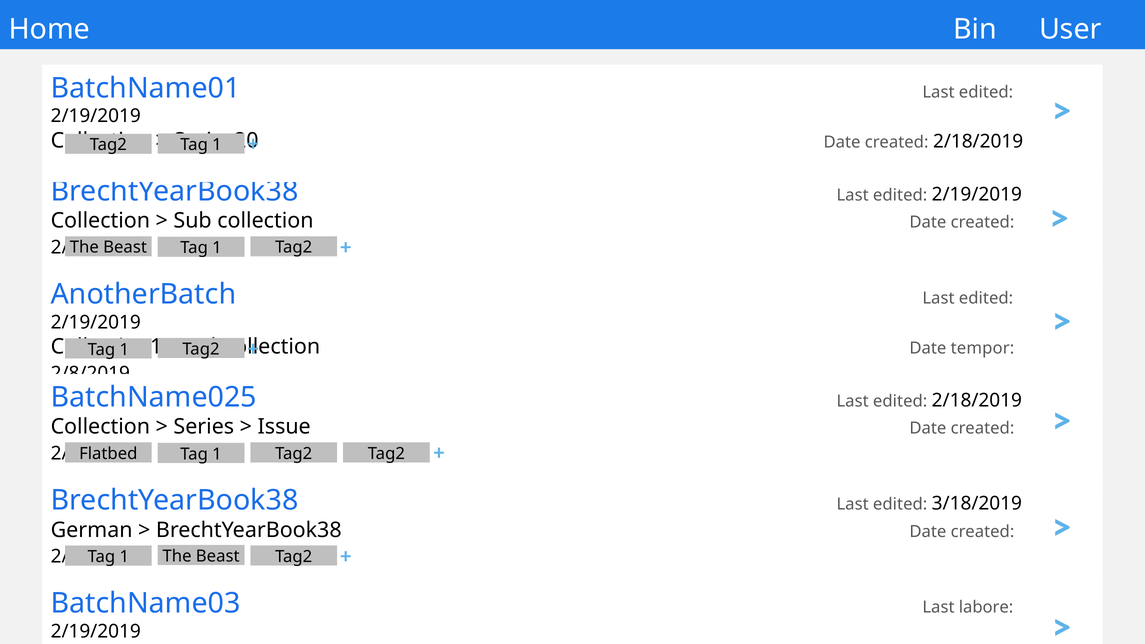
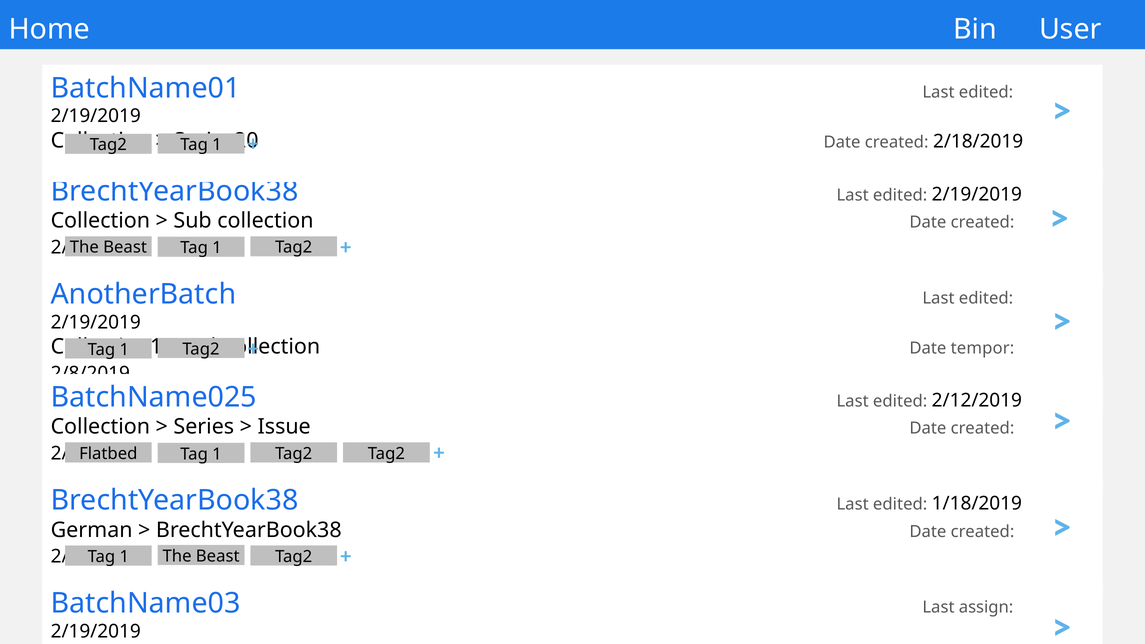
edited 2/18/2019: 2/18/2019 -> 2/12/2019
3/18/2019: 3/18/2019 -> 1/18/2019
labore: labore -> assign
